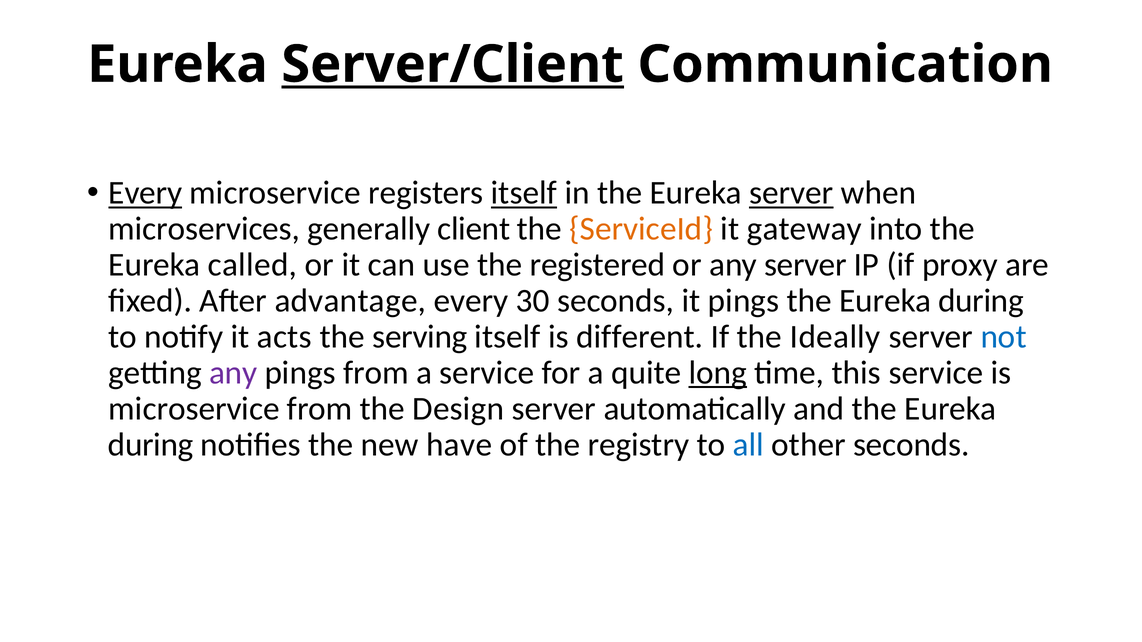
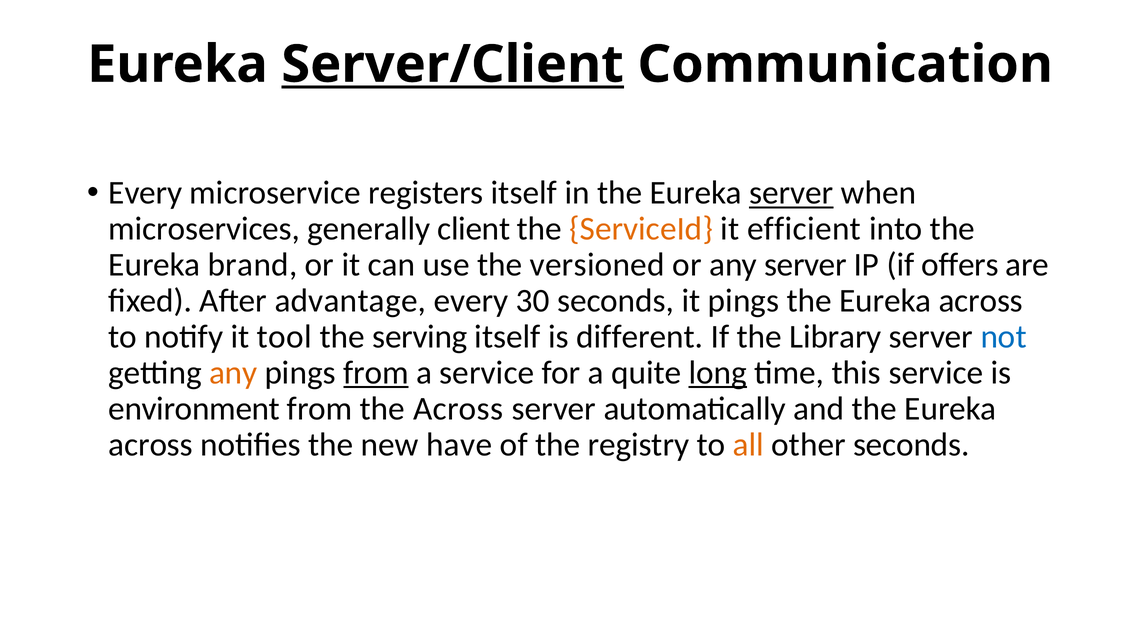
Every at (145, 193) underline: present -> none
itself at (524, 193) underline: present -> none
gateway: gateway -> efficient
called: called -> brand
registered: registered -> versioned
proxy: proxy -> offers
pings the Eureka during: during -> across
acts: acts -> tool
Ideally: Ideally -> Library
any at (233, 373) colour: purple -> orange
from at (376, 373) underline: none -> present
microservice at (194, 409): microservice -> environment
the Design: Design -> Across
during at (151, 445): during -> across
all colour: blue -> orange
